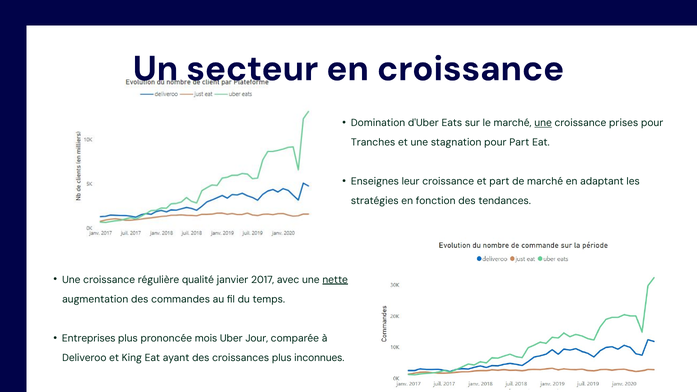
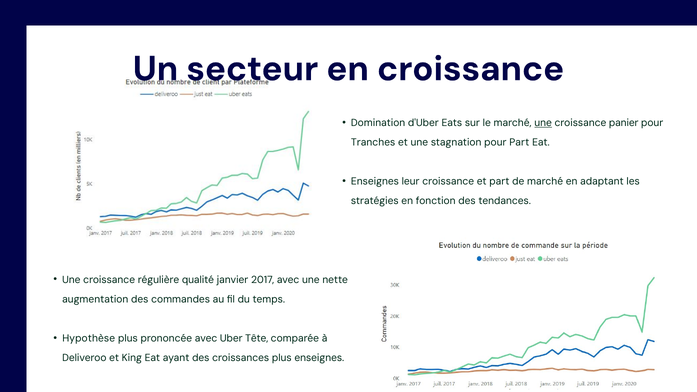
prises: prises -> panier
nette underline: present -> none
Entreprises: Entreprises -> Hypothèse
prononcée mois: mois -> avec
Jour: Jour -> Tête
plus inconnues: inconnues -> enseignes
